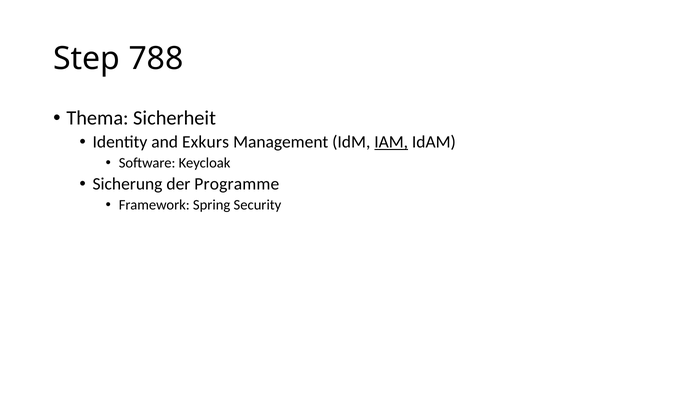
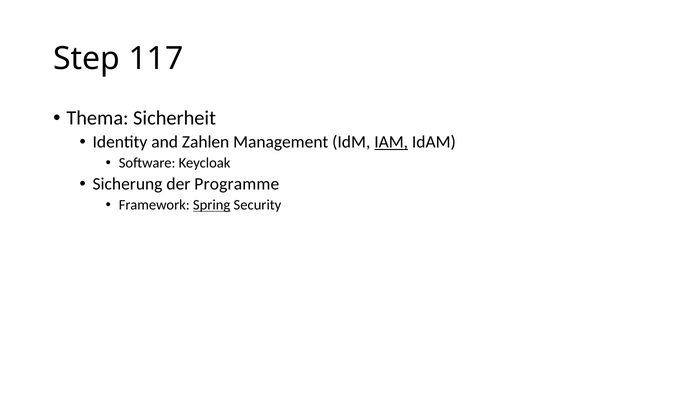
788: 788 -> 117
Exkurs: Exkurs -> Zahlen
Spring underline: none -> present
